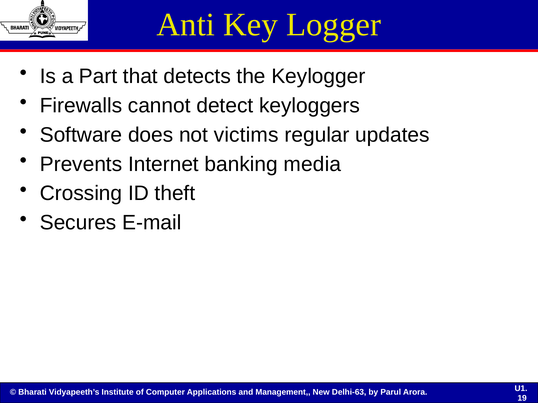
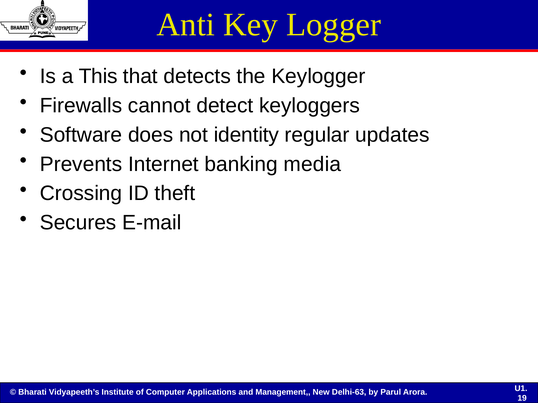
Part: Part -> This
victims: victims -> identity
